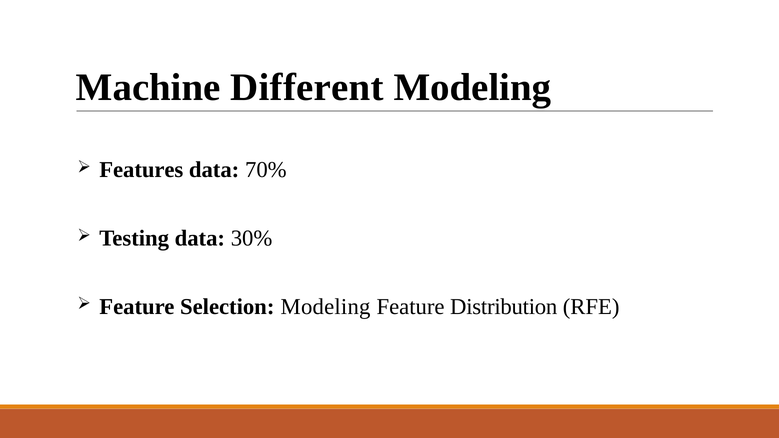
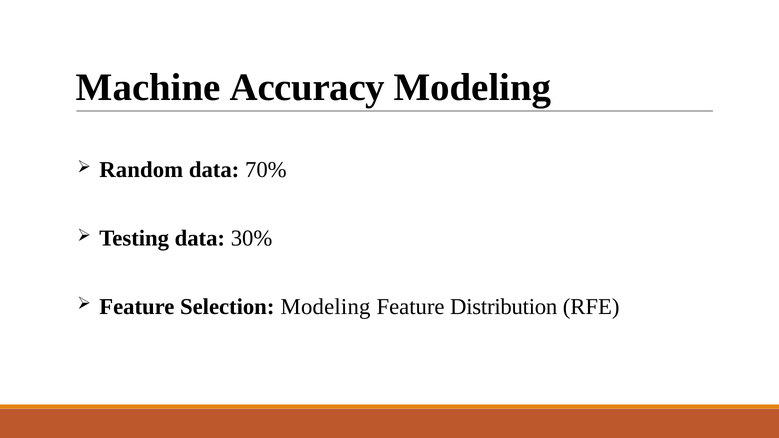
Different: Different -> Accuracy
Features: Features -> Random
